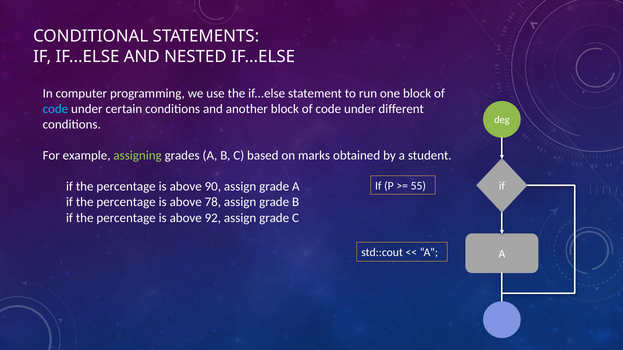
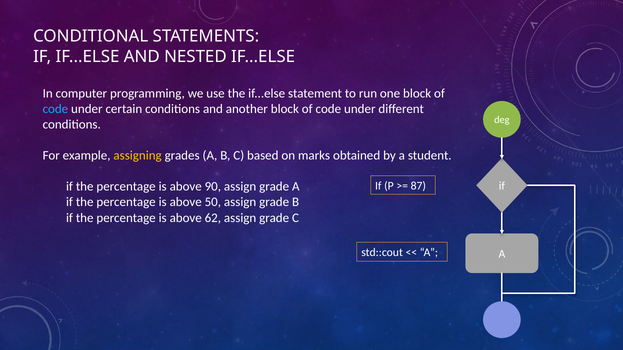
assigning colour: light green -> yellow
55: 55 -> 87
78: 78 -> 50
92: 92 -> 62
